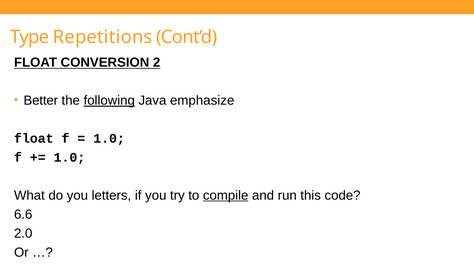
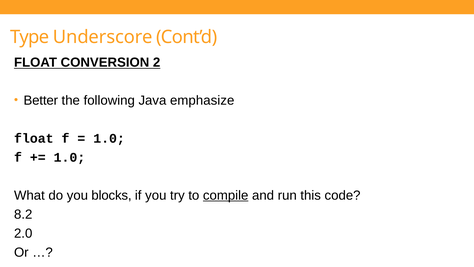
Repetitions: Repetitions -> Underscore
following underline: present -> none
letters: letters -> blocks
6.6: 6.6 -> 8.2
